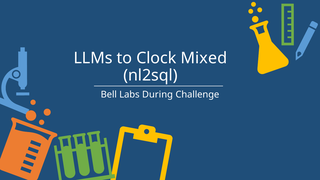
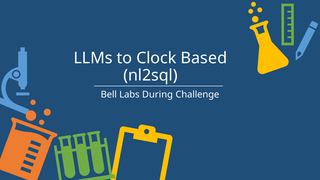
Mixed: Mixed -> Based
